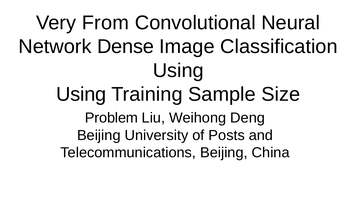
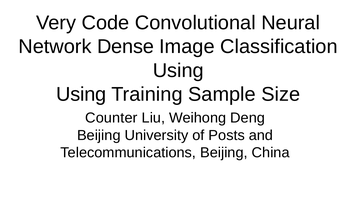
From: From -> Code
Problem: Problem -> Counter
